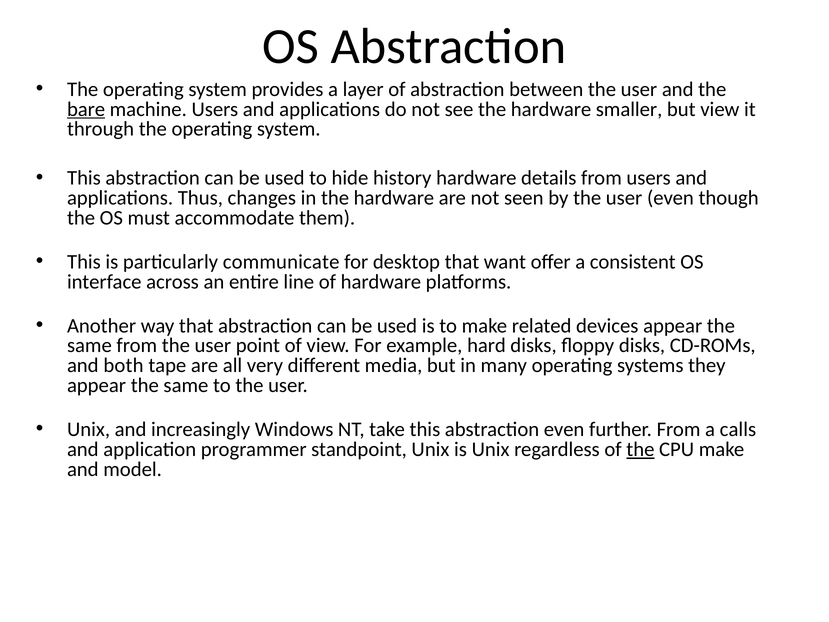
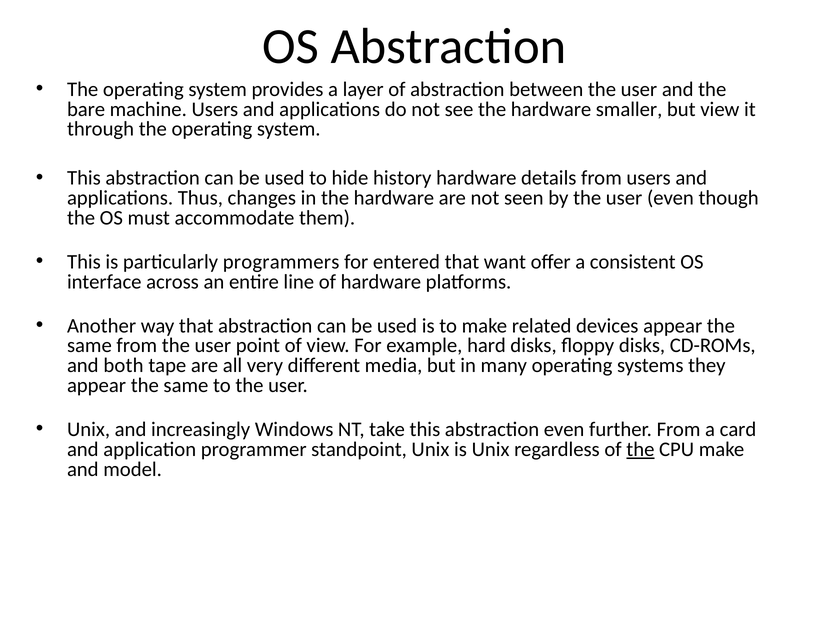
bare underline: present -> none
communicate: communicate -> programmers
desktop: desktop -> entered
calls: calls -> card
